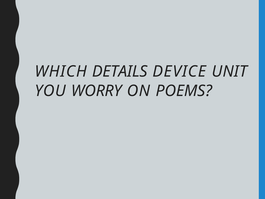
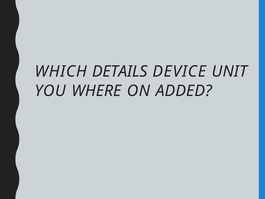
WORRY: WORRY -> WHERE
POEMS: POEMS -> ADDED
